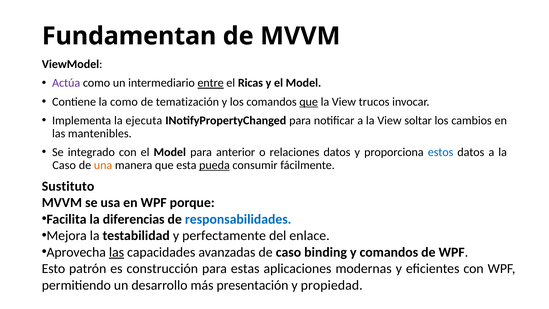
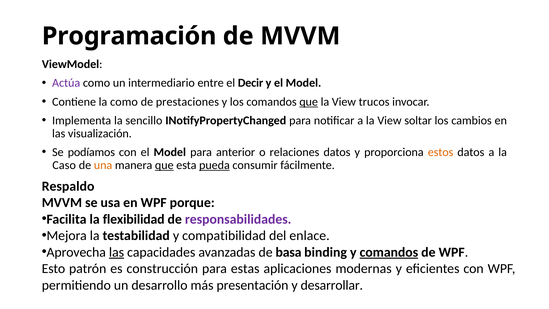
Fundamentan: Fundamentan -> Programación
entre underline: present -> none
Ricas: Ricas -> Decir
tematización: tematización -> prestaciones
ejecuta: ejecuta -> sencillo
mantenibles: mantenibles -> visualización
integrado: integrado -> podíamos
estos colour: blue -> orange
que at (164, 165) underline: none -> present
Sustituto: Sustituto -> Respaldo
diferencias: diferencias -> flexibilidad
responsabilidades colour: blue -> purple
perfectamente: perfectamente -> compatibilidad
de caso: caso -> basa
comandos at (389, 252) underline: none -> present
propiedad: propiedad -> desarrollar
